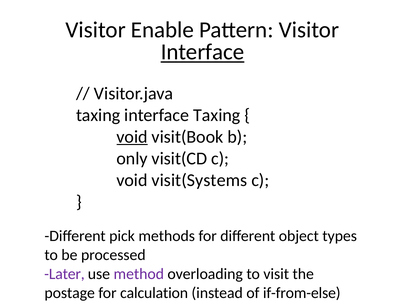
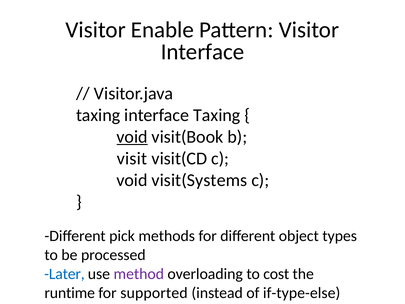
Interface at (202, 52) underline: present -> none
only: only -> visit
Later colour: purple -> blue
visit: visit -> cost
postage: postage -> runtime
calculation: calculation -> supported
if-from-else: if-from-else -> if-type-else
